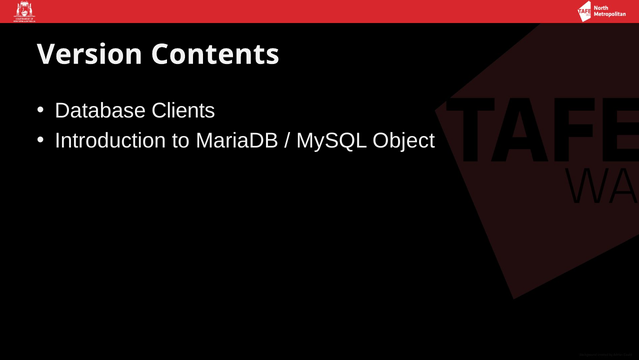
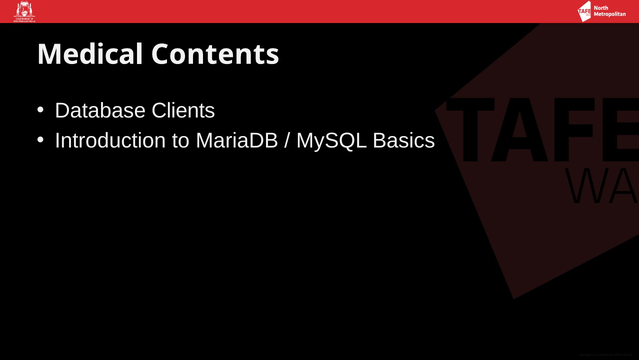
Version: Version -> Medical
Object: Object -> Basics
